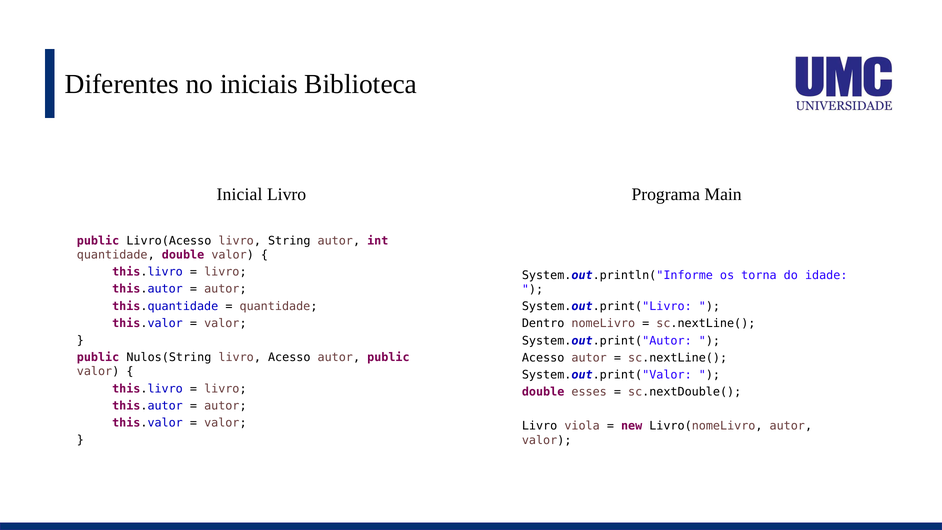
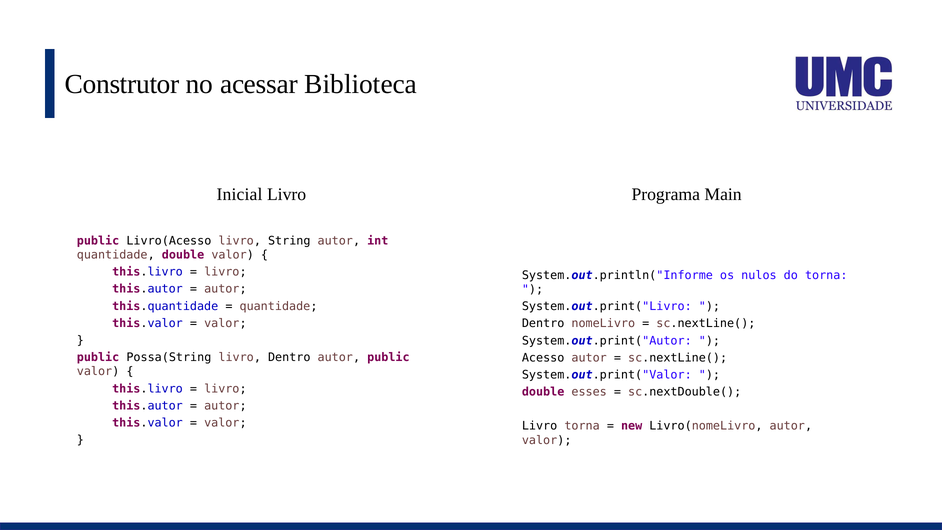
Diferentes: Diferentes -> Construtor
iniciais: iniciais -> acessar
torna: torna -> nulos
do idade: idade -> torna
Nulos(String: Nulos(String -> Possa(String
livro Acesso: Acesso -> Dentro
Livro viola: viola -> torna
